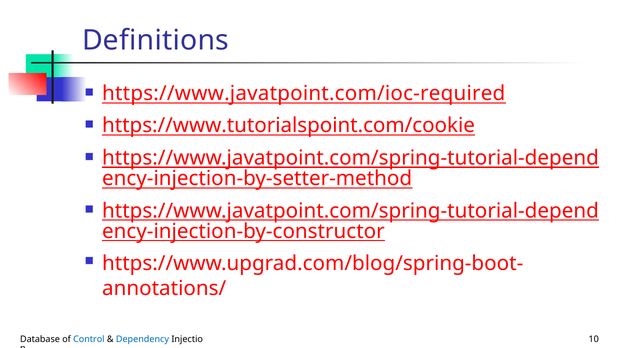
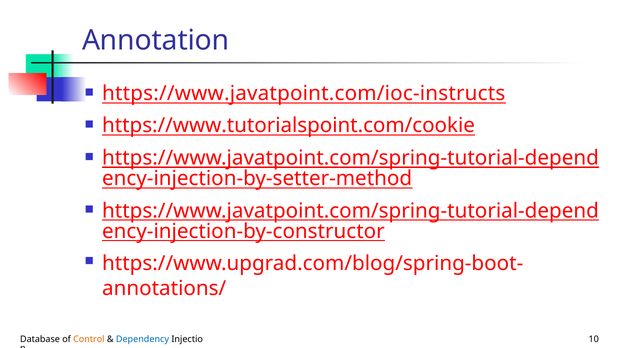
Definitions: Definitions -> Annotation
https://www.javatpoint.com/ioc-required: https://www.javatpoint.com/ioc-required -> https://www.javatpoint.com/ioc-instructs
Control colour: blue -> orange
